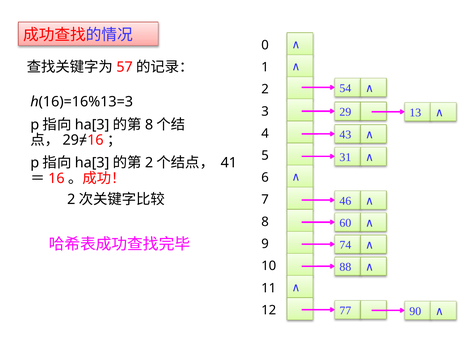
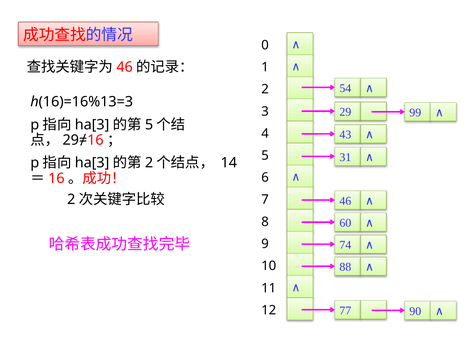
57 at (125, 67): 57 -> 46
13: 13 -> 99
8 at (149, 125): 8 -> 5
41: 41 -> 14
